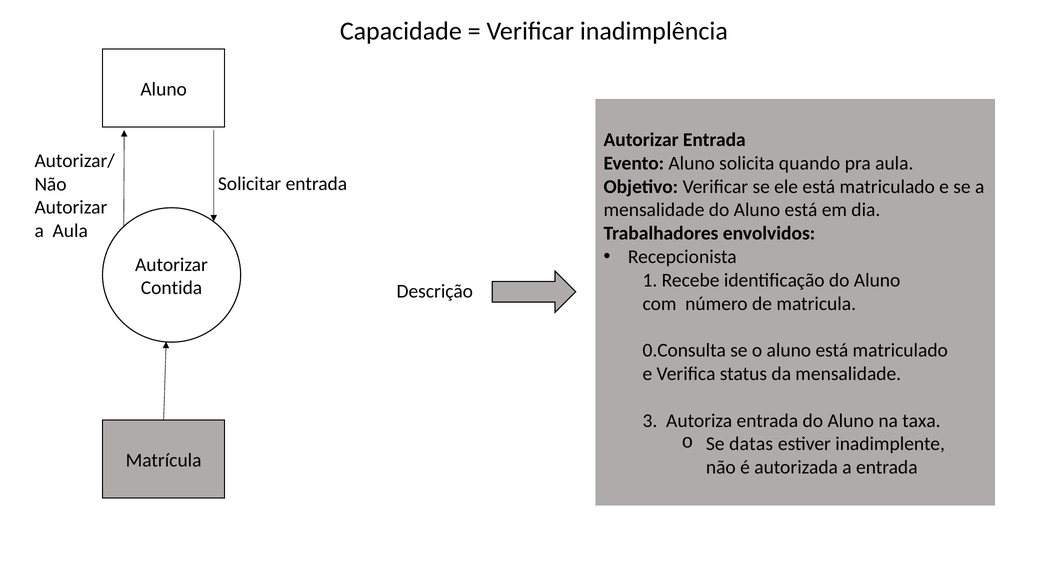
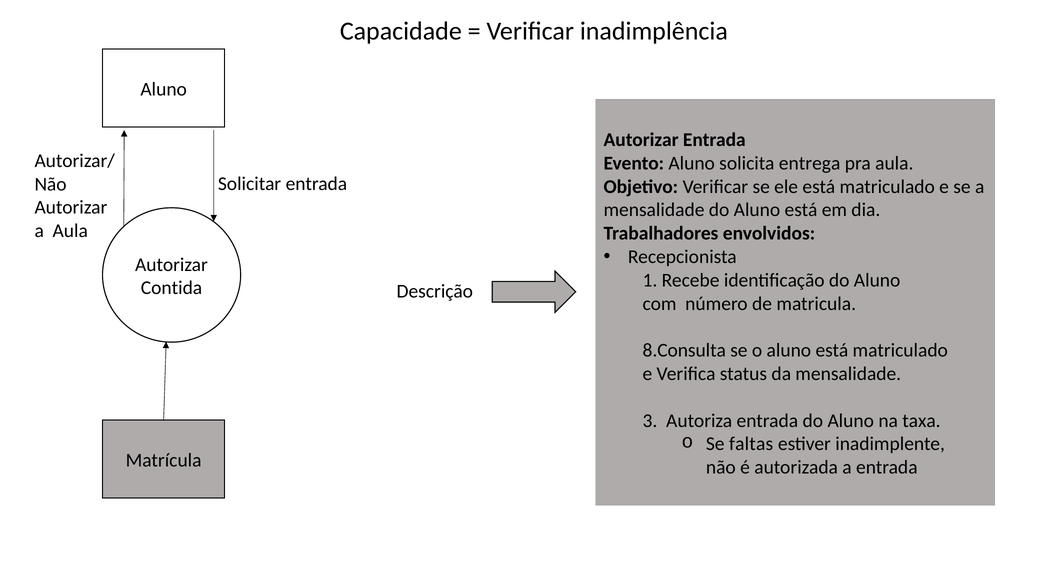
quando: quando -> entrega
0.Consulta: 0.Consulta -> 8.Consulta
datas: datas -> faltas
